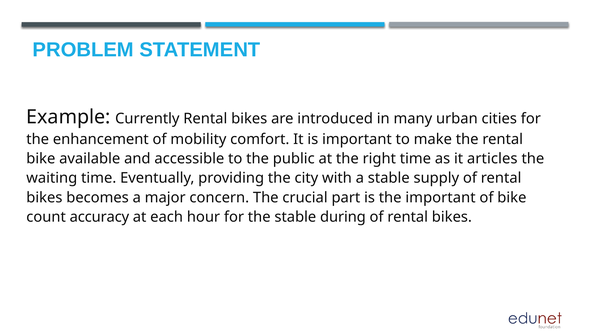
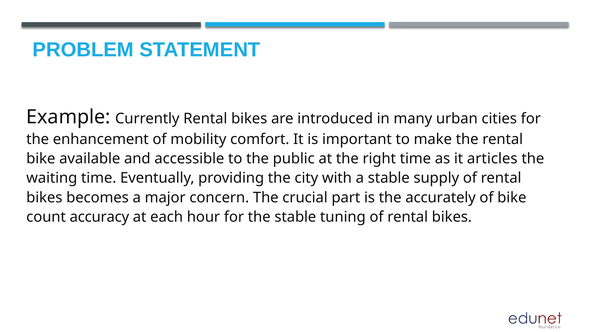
the important: important -> accurately
during: during -> tuning
